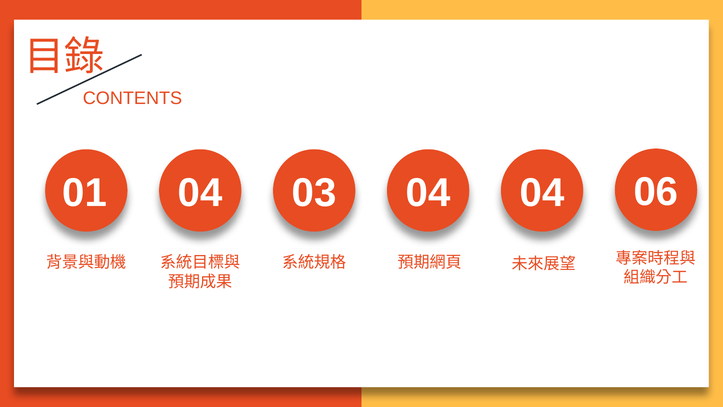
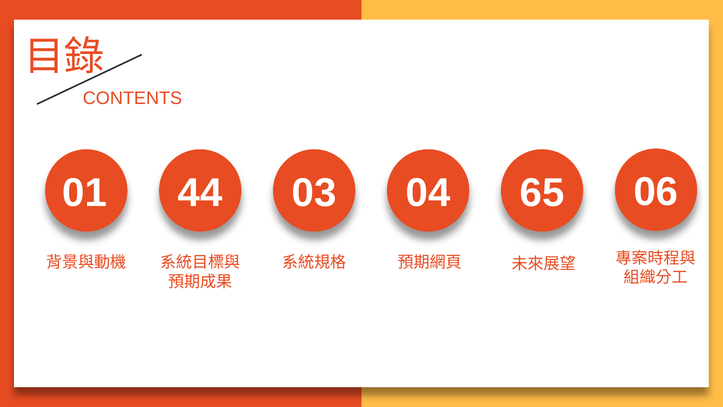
01 04: 04 -> 44
04 04: 04 -> 65
